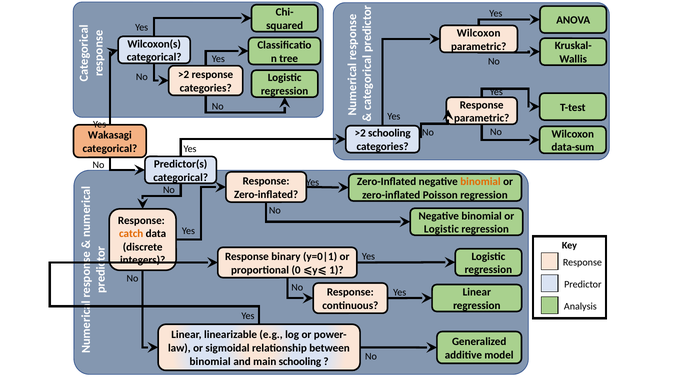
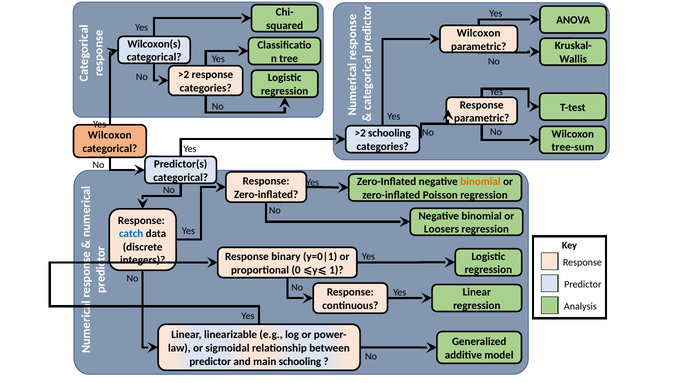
Wakasagi at (110, 135): Wakasagi -> Wilcoxon
data-sum: data-sum -> tree-sum
Logistic at (441, 229): Logistic -> Loosers
catch colour: orange -> blue
binomial at (210, 361): binomial -> predictor
